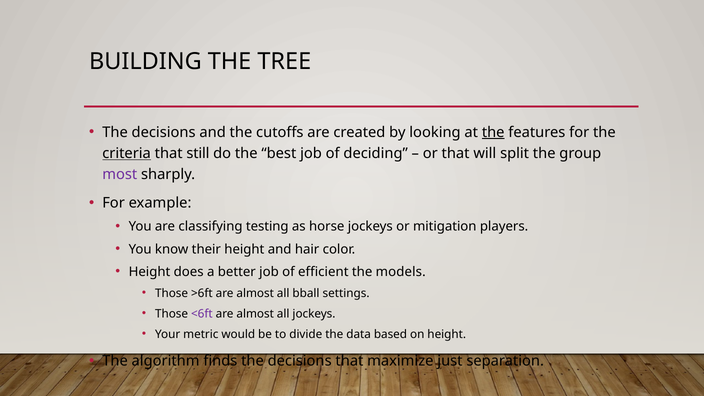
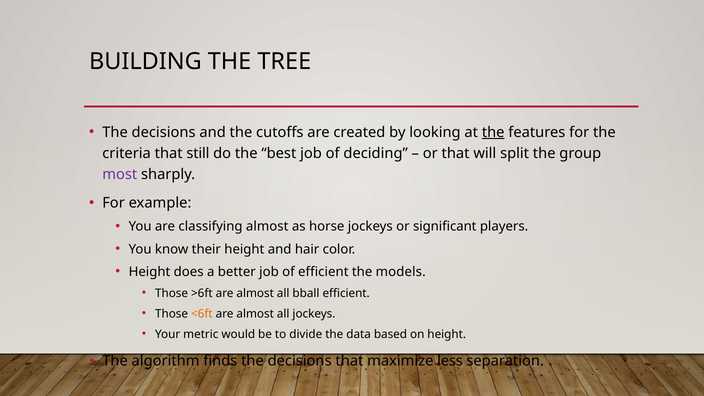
criteria underline: present -> none
classifying testing: testing -> almost
mitigation: mitigation -> significant
bball settings: settings -> efficient
<6ft colour: purple -> orange
just: just -> less
